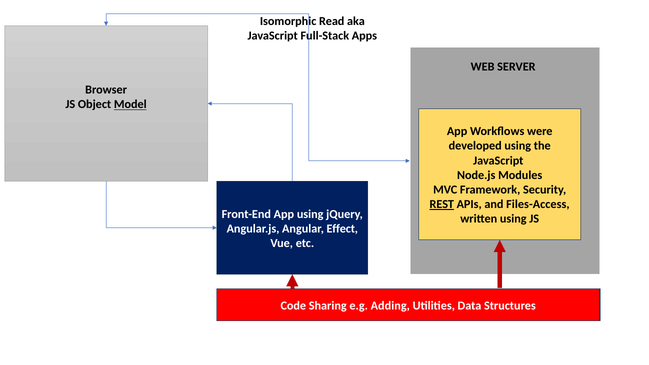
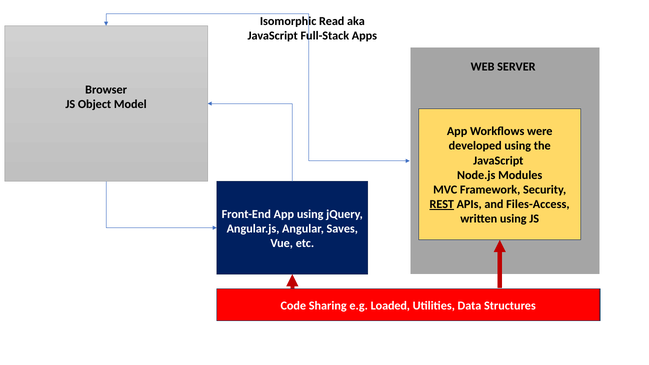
Model underline: present -> none
Effect: Effect -> Saves
Adding: Adding -> Loaded
